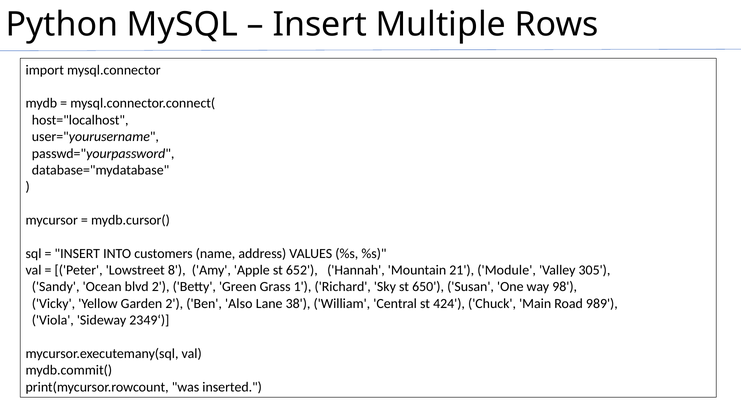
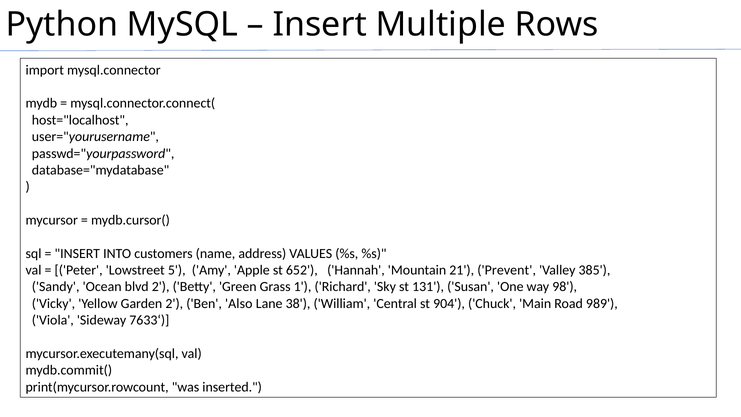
8: 8 -> 5
Module: Module -> Prevent
305: 305 -> 385
650: 650 -> 131
424: 424 -> 904
2349‘: 2349‘ -> 7633‘
